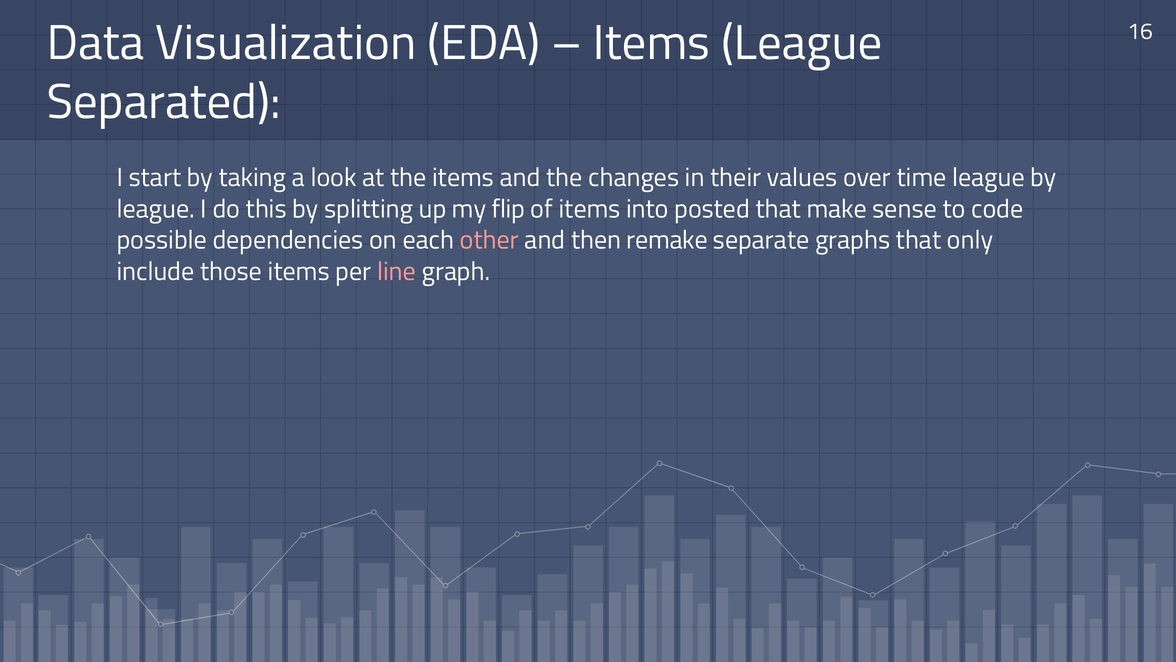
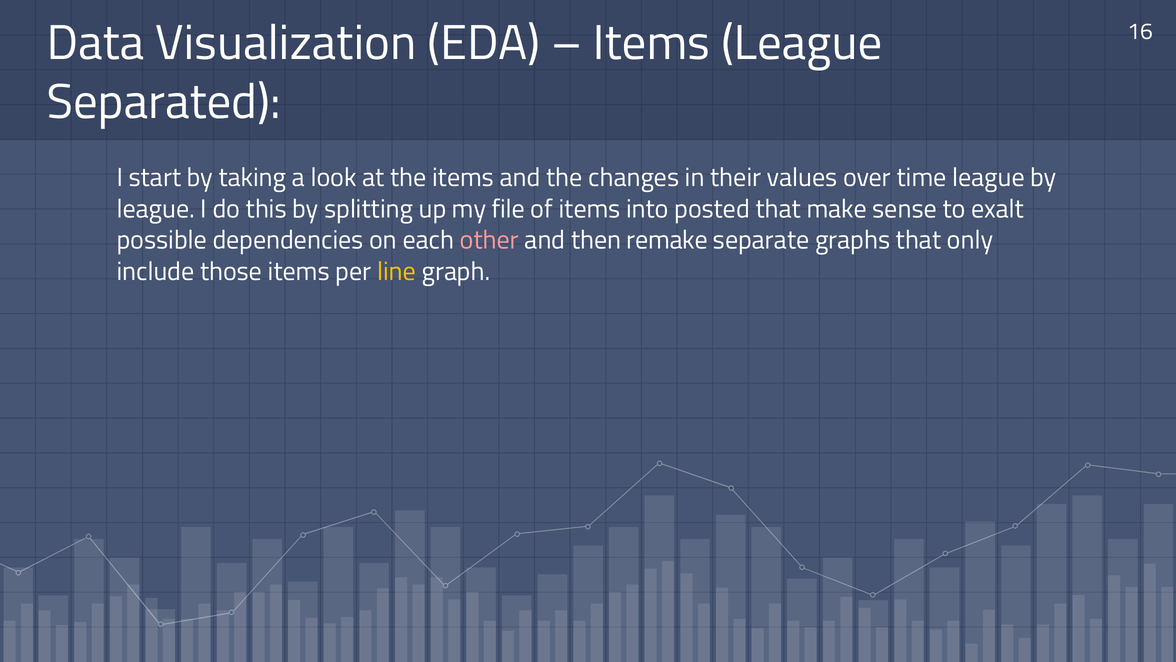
flip: flip -> file
code: code -> exalt
line colour: pink -> yellow
